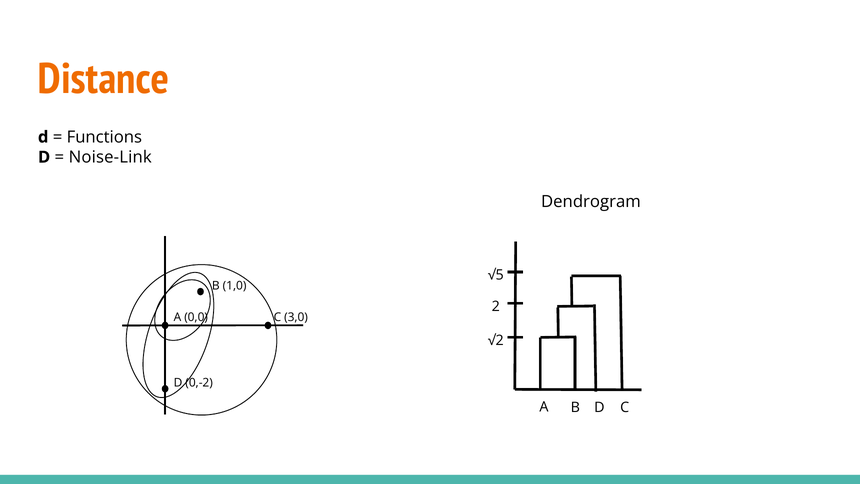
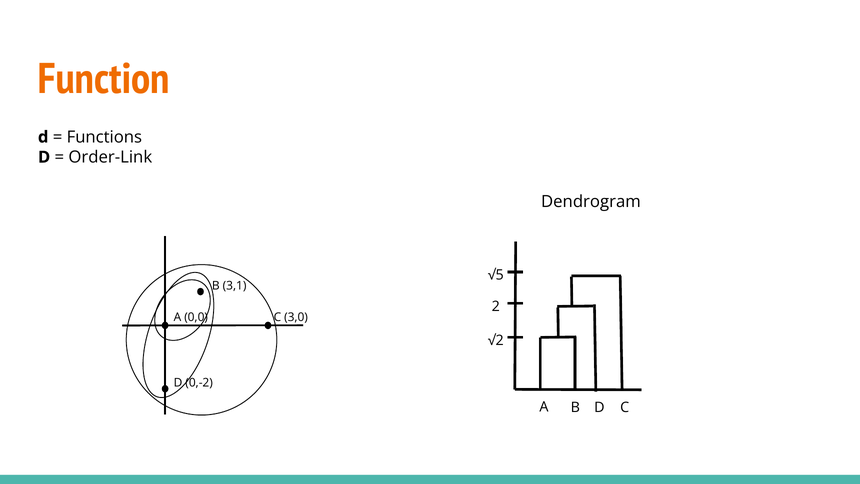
Distance: Distance -> Function
Noise-Link: Noise-Link -> Order-Link
1,0: 1,0 -> 3,1
